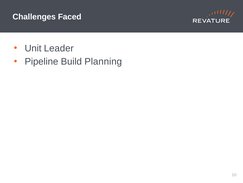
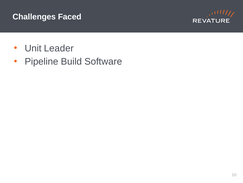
Planning: Planning -> Software
